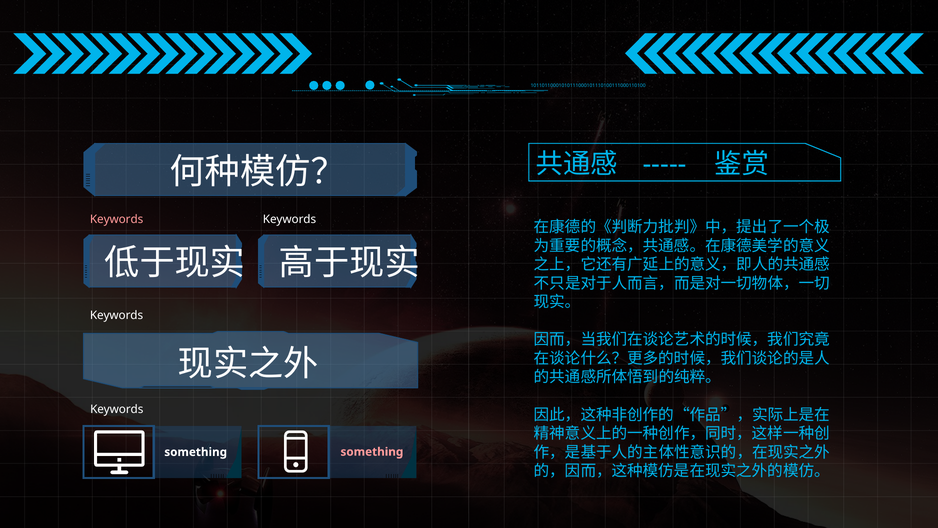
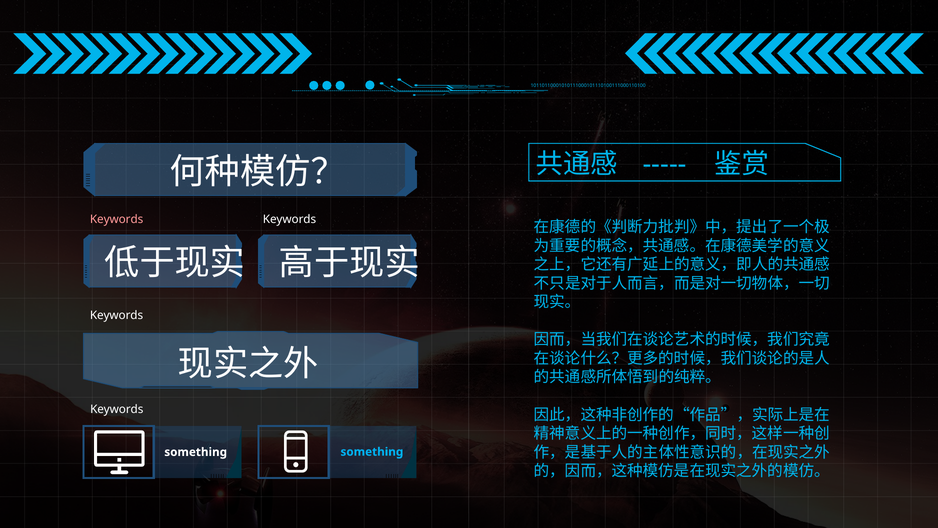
something at (372, 452) colour: pink -> light blue
